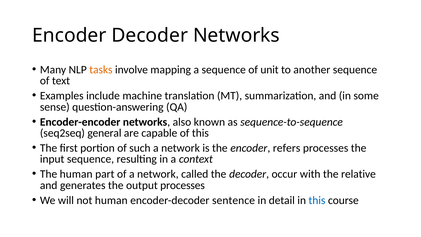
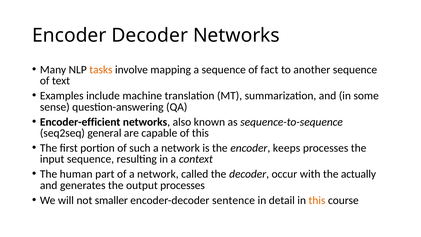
unit: unit -> fact
Encoder-encoder: Encoder-encoder -> Encoder-efficient
refers: refers -> keeps
relative: relative -> actually
not human: human -> smaller
this at (317, 200) colour: blue -> orange
